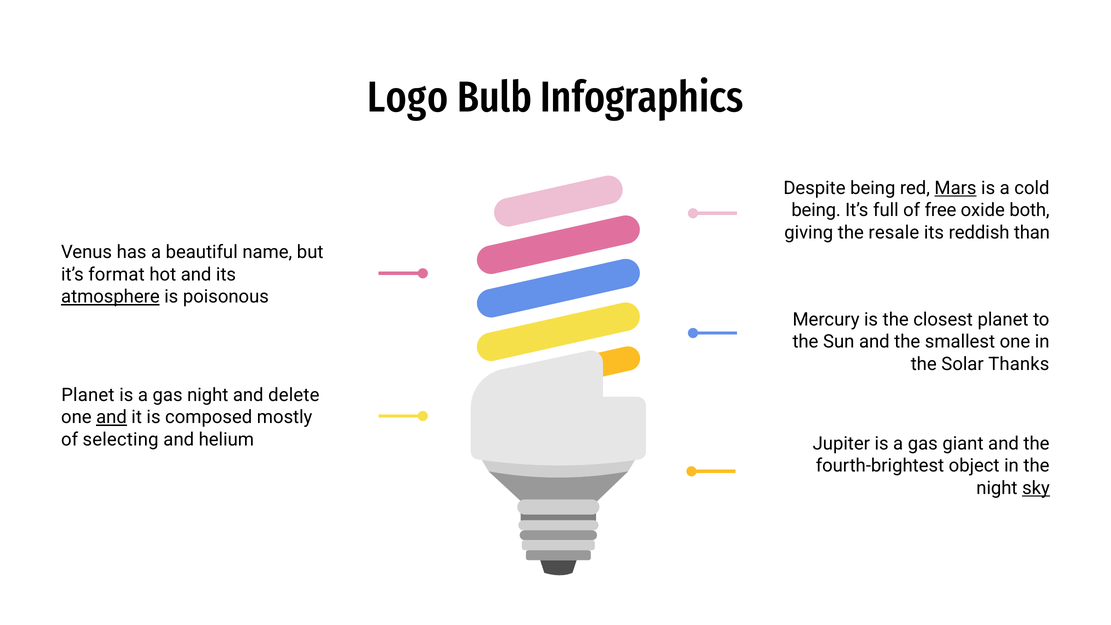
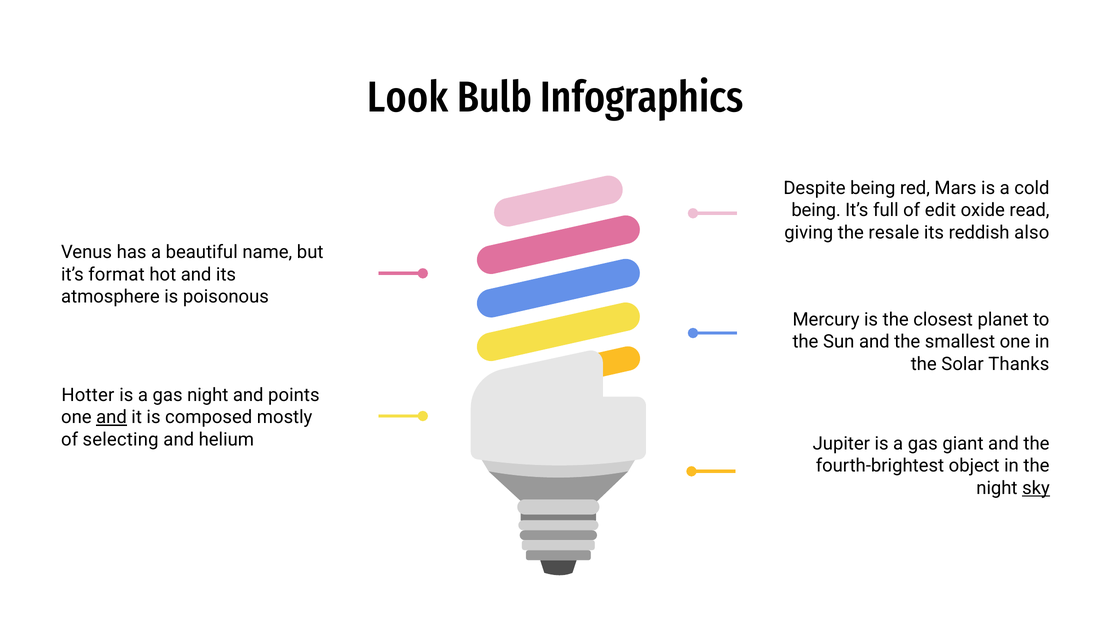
Logo: Logo -> Look
Mars underline: present -> none
free: free -> edit
both: both -> read
than: than -> also
atmosphere underline: present -> none
Planet at (88, 395): Planet -> Hotter
delete: delete -> points
